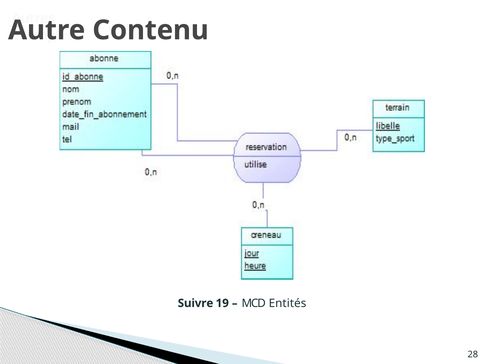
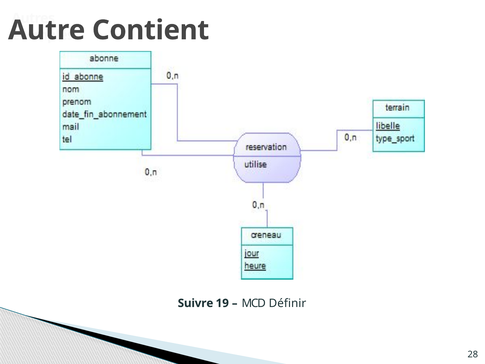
Contenu: Contenu -> Contient
Entités: Entités -> Définir
